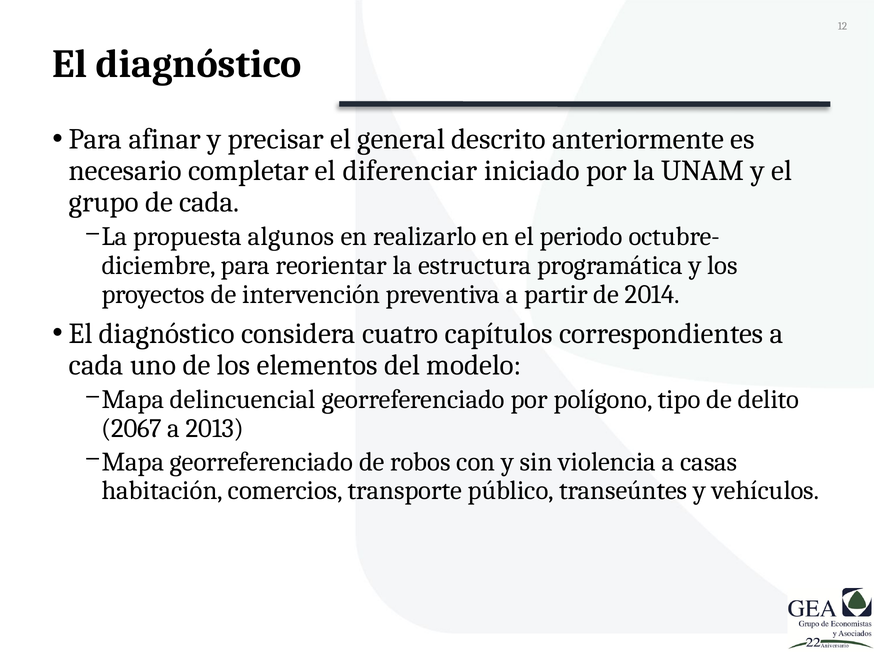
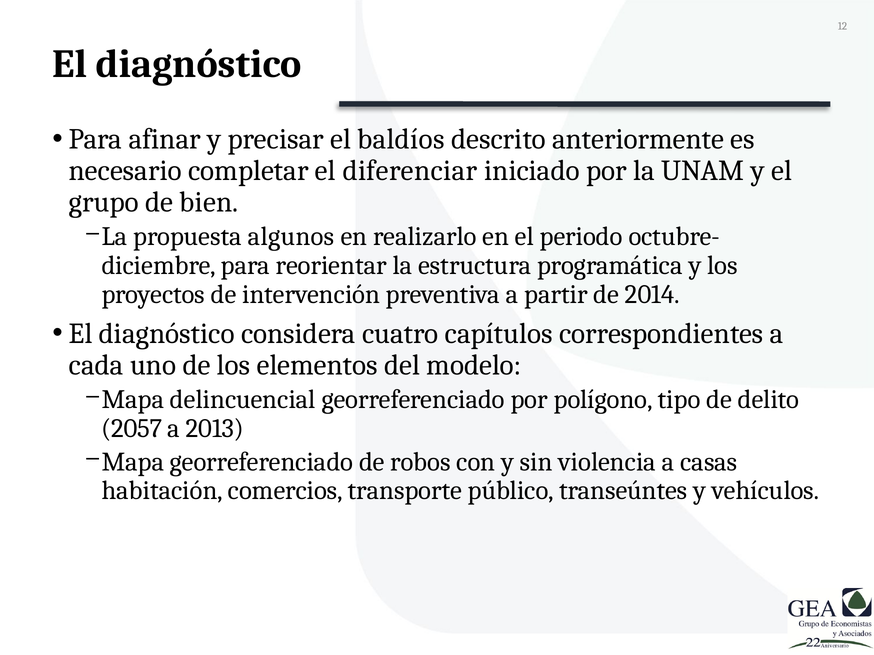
general: general -> baldíos
de cada: cada -> bien
2067: 2067 -> 2057
